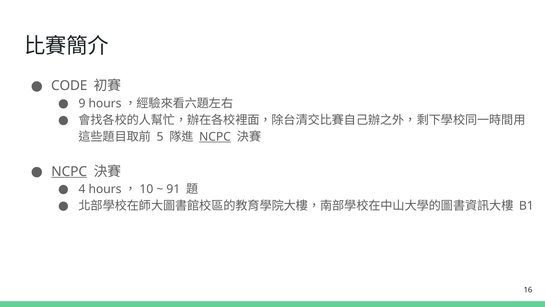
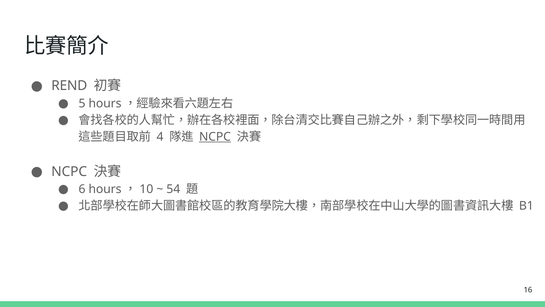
CODE: CODE -> REND
9: 9 -> 5
5: 5 -> 4
NCPC at (69, 171) underline: present -> none
4: 4 -> 6
91: 91 -> 54
